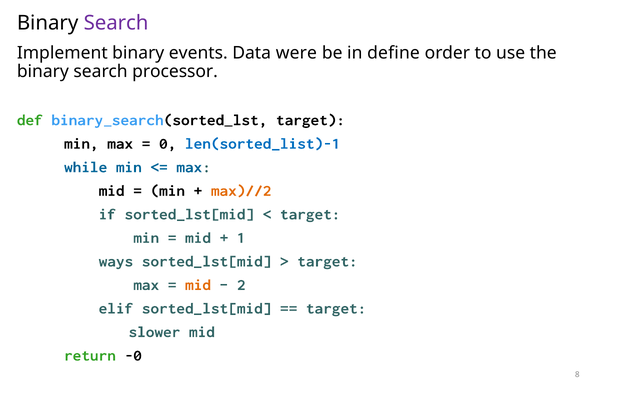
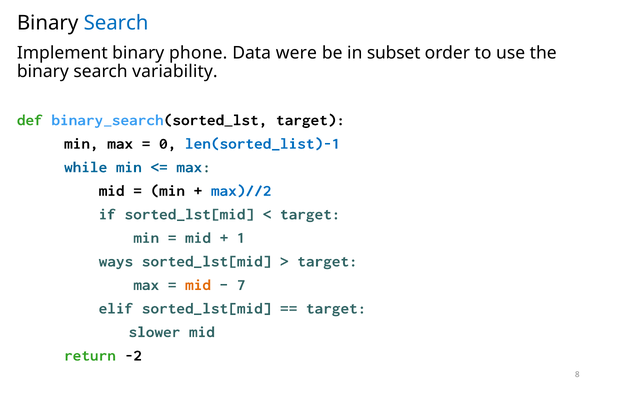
Search at (116, 23) colour: purple -> blue
events: events -> phone
define: define -> subset
processor: processor -> variability
max)//2 colour: orange -> blue
2: 2 -> 7
-0: -0 -> -2
